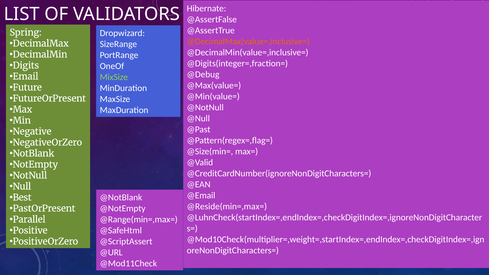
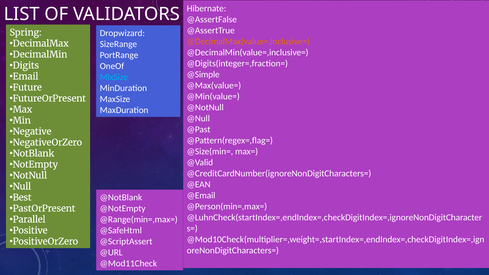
@Debug: @Debug -> @Simple
MixSize colour: light green -> light blue
@Reside(min=,max=: @Reside(min=,max= -> @Person(min=,max=
